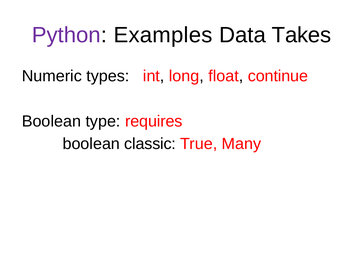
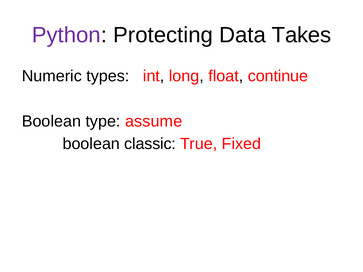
Examples: Examples -> Protecting
requires: requires -> assume
Many: Many -> Fixed
